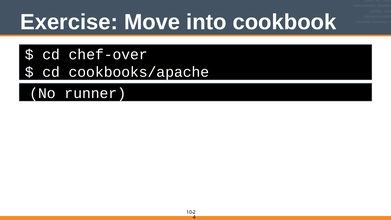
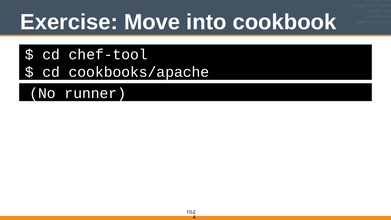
chef-over: chef-over -> chef-tool
